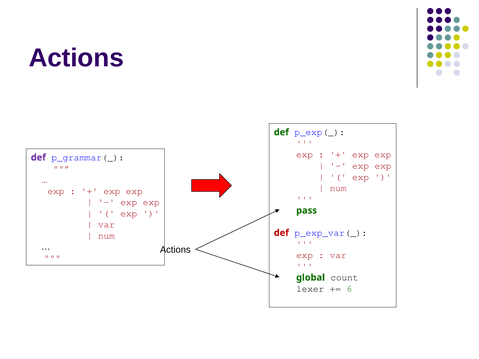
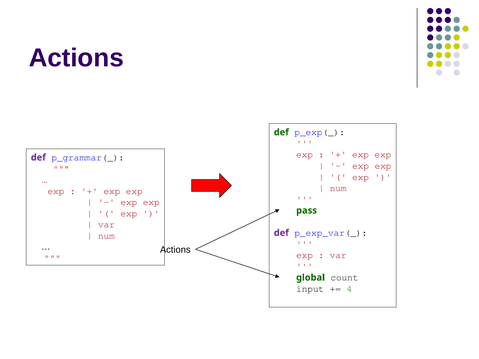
def at (281, 233) colour: red -> purple
lexer: lexer -> input
6: 6 -> 4
